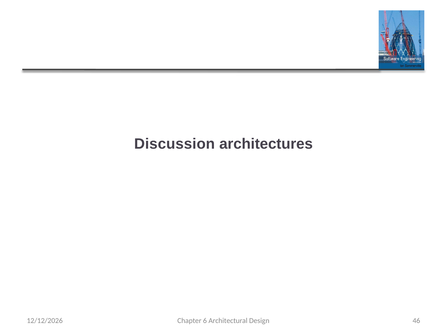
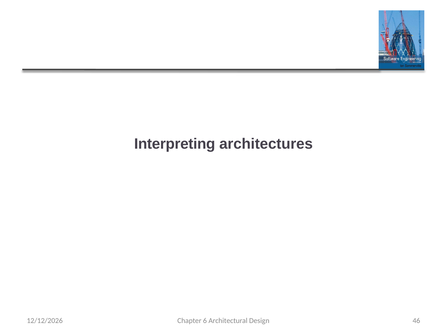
Discussion: Discussion -> Interpreting
